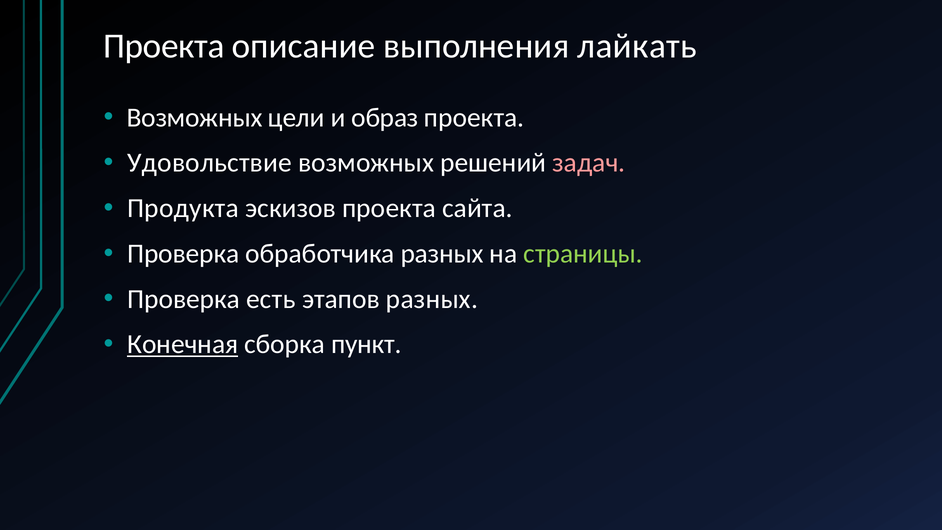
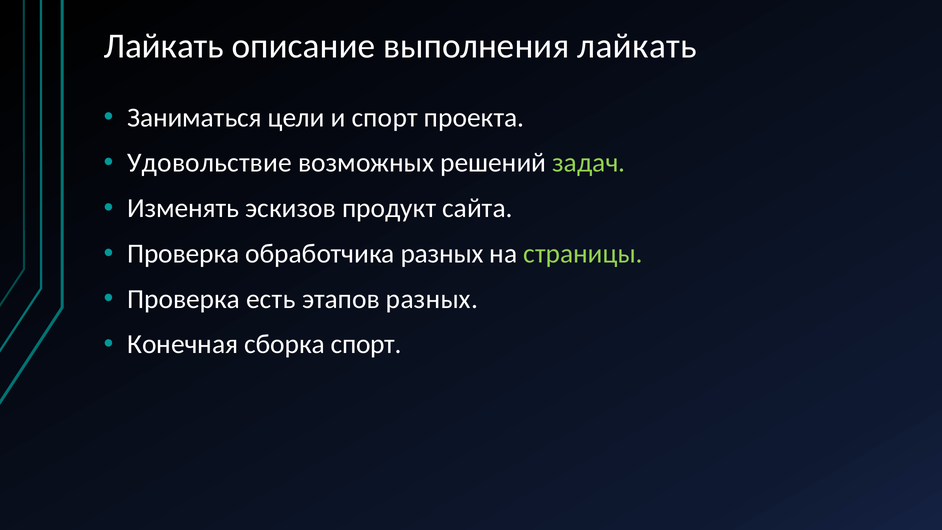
Проекта at (164, 46): Проекта -> Лайкать
Возможных at (195, 117): Возможных -> Заниматься
и образ: образ -> спорт
задач colour: pink -> light green
Продукта: Продукта -> Изменять
эскизов проекта: проекта -> продукт
Конечная underline: present -> none
сборка пункт: пункт -> спорт
